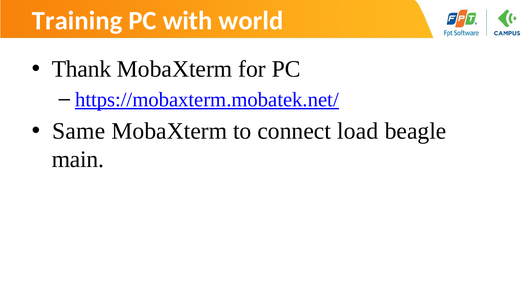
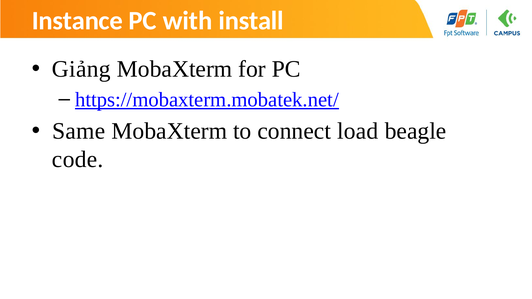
Training: Training -> Instance
world: world -> install
Thank: Thank -> Giảng
main: main -> code
